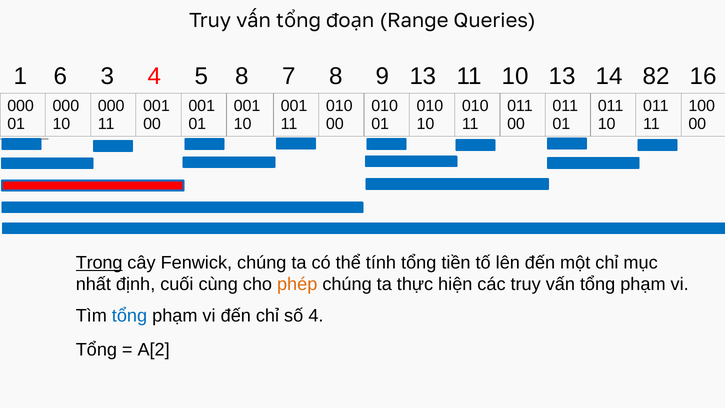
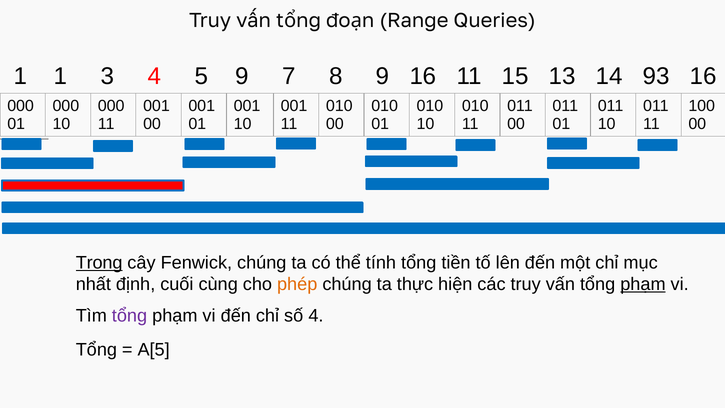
1 6: 6 -> 1
5 8: 8 -> 9
9 13: 13 -> 16
11 10: 10 -> 15
82: 82 -> 93
phạm at (643, 284) underline: none -> present
tổng at (129, 316) colour: blue -> purple
A[2: A[2 -> A[5
